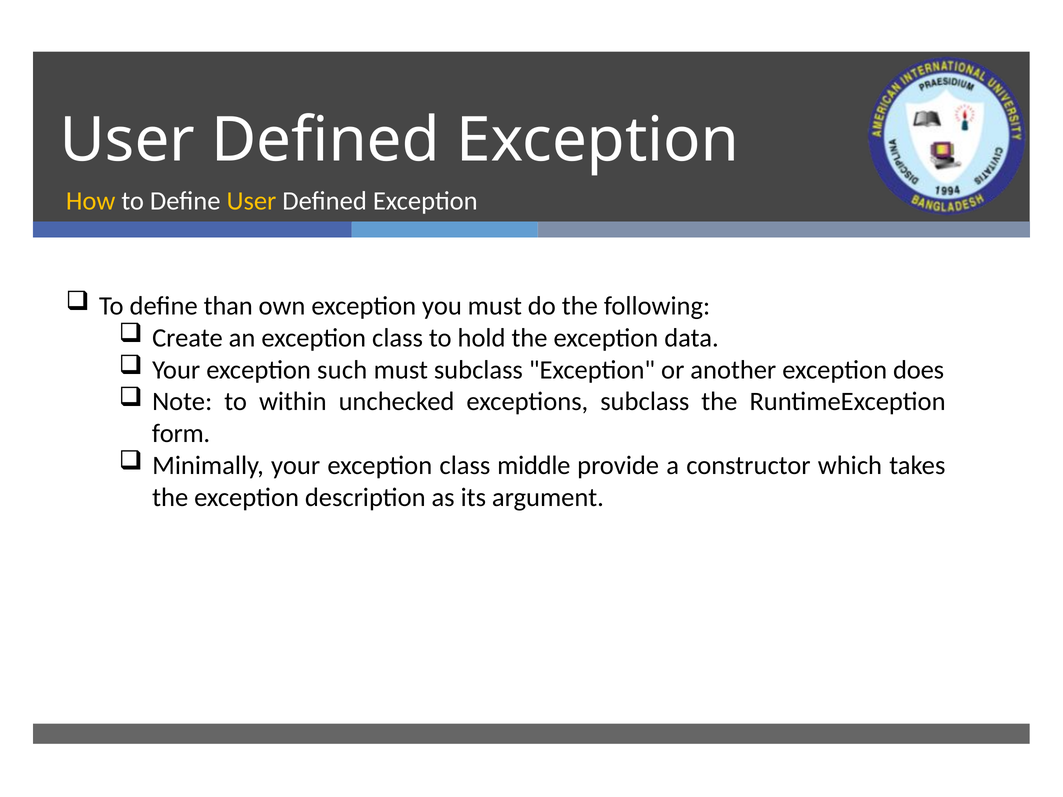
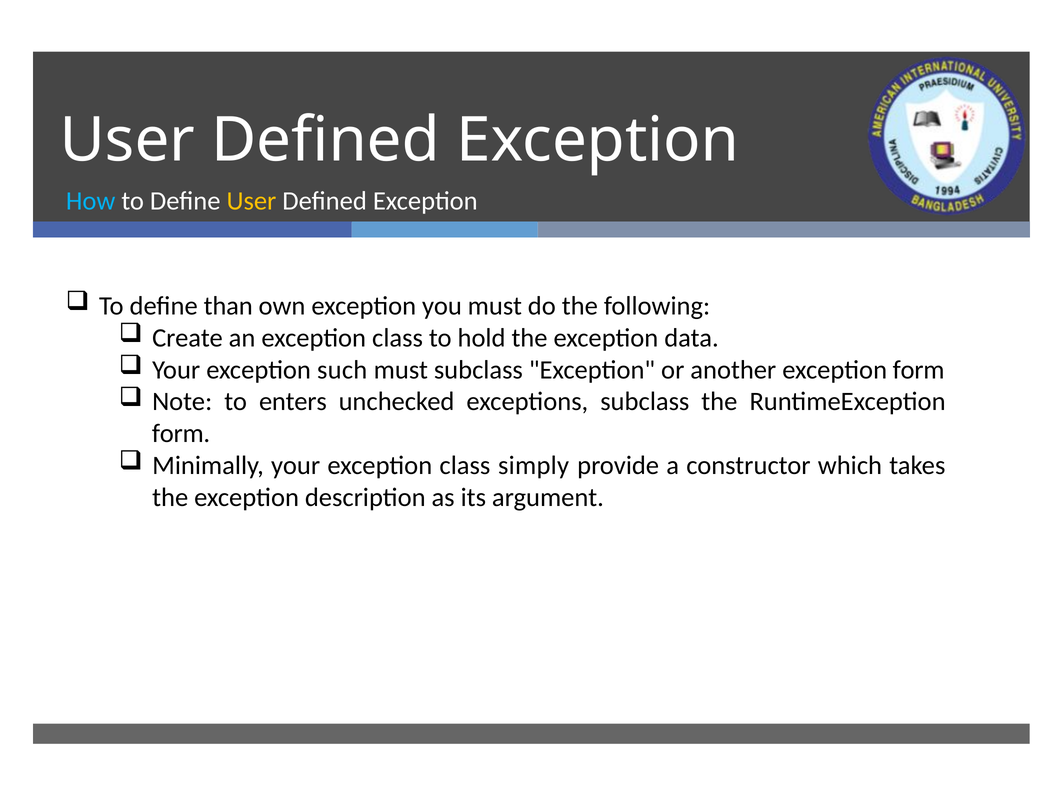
How colour: yellow -> light blue
exception does: does -> form
within: within -> enters
middle: middle -> simply
